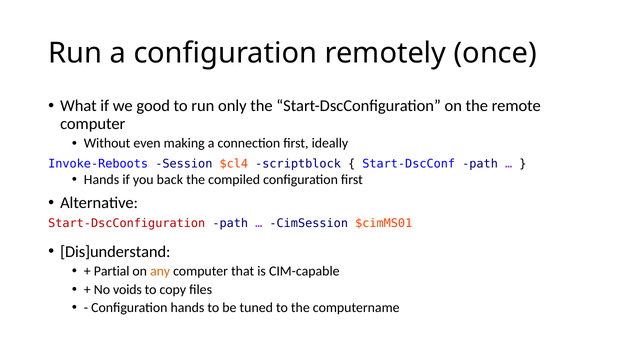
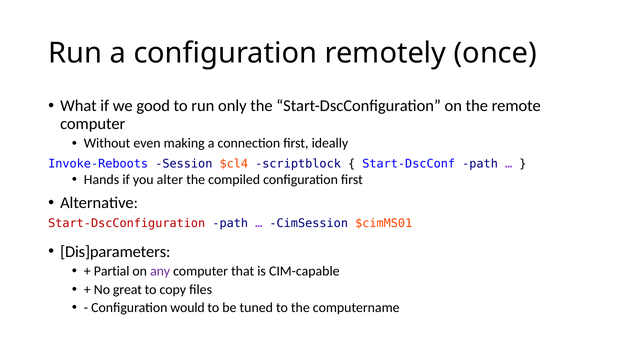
back: back -> alter
Dis]understand: Dis]understand -> Dis]parameters
any colour: orange -> purple
voids: voids -> great
Configuration hands: hands -> would
